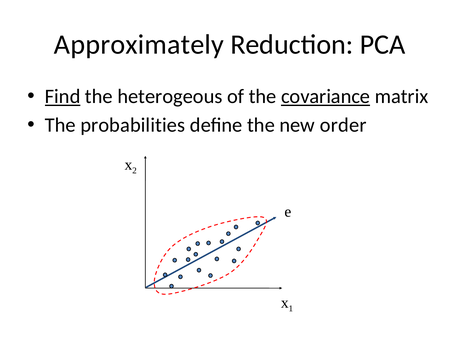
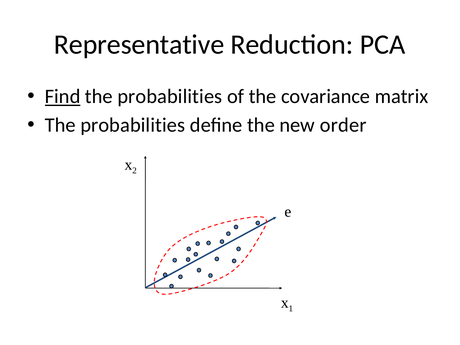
Approximately: Approximately -> Representative
heterogeous at (170, 96): heterogeous -> probabilities
covariance underline: present -> none
